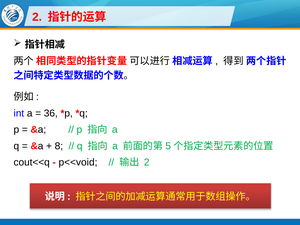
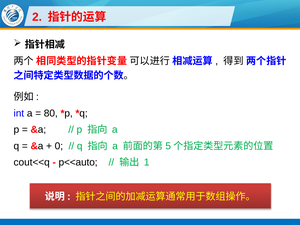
36: 36 -> 80
8: 8 -> 0
p<<void: p<<void -> p<<auto
2 at (147, 162): 2 -> 1
